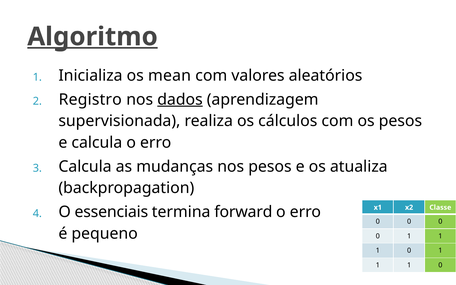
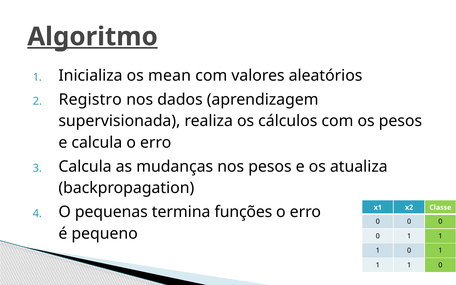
dados underline: present -> none
essenciais: essenciais -> pequenas
forward: forward -> funções
